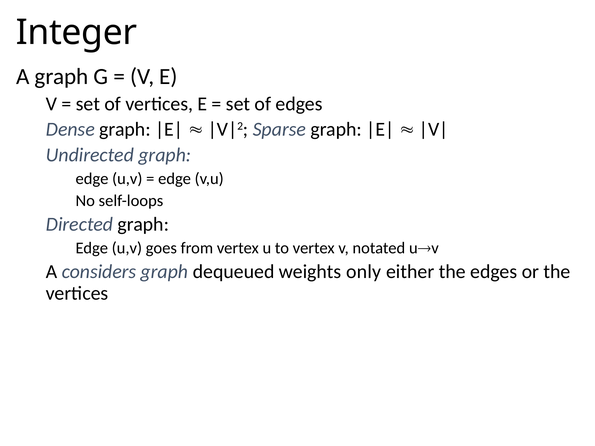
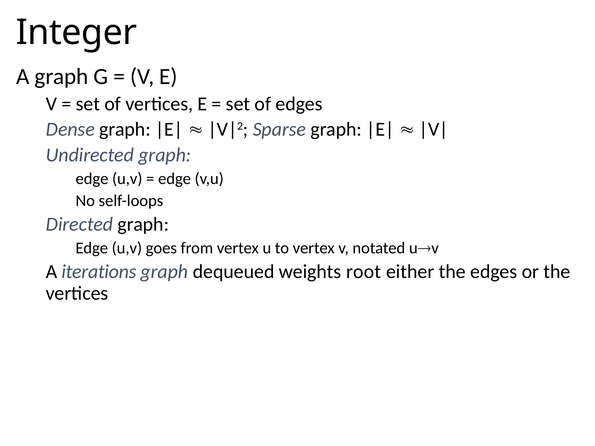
considers: considers -> iterations
only: only -> root
